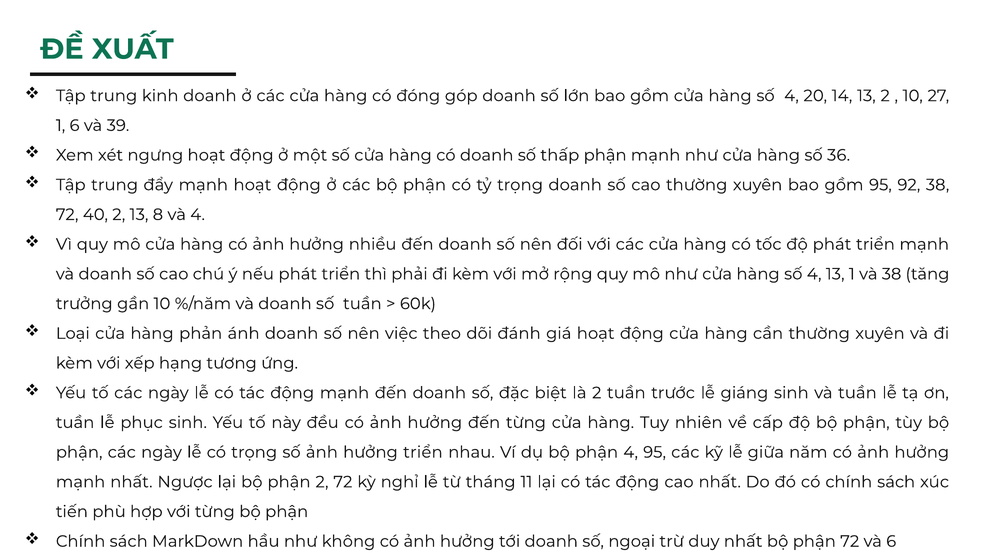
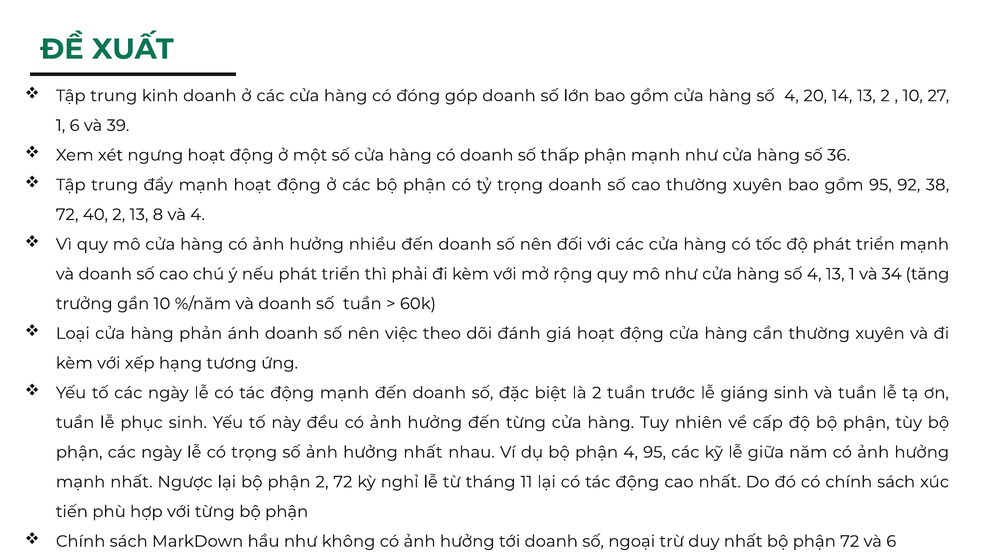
và 38: 38 -> 34
hưởng triển: triển -> nhất
